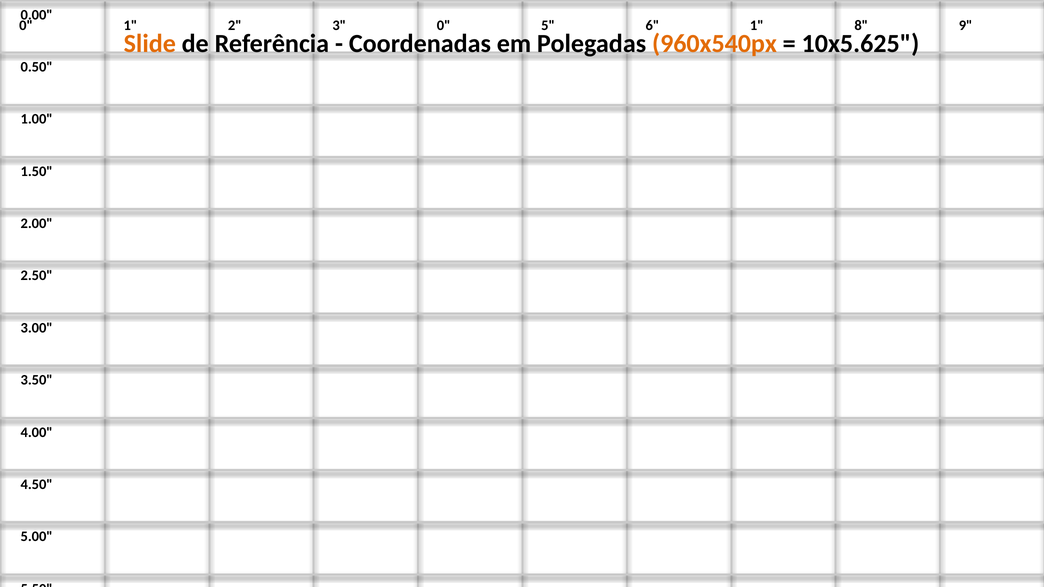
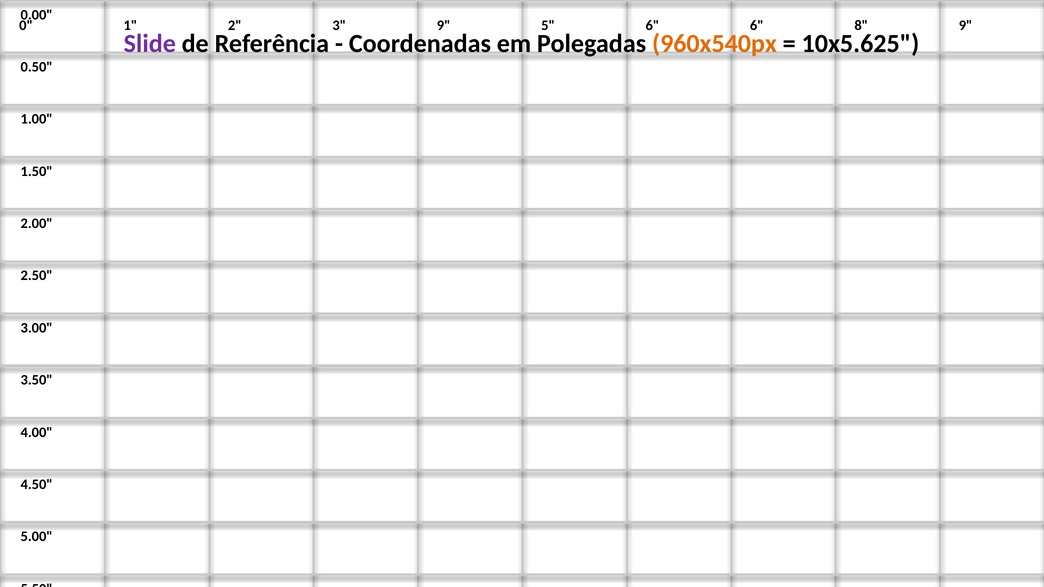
3 0: 0 -> 9
6 1: 1 -> 6
Slide colour: orange -> purple
